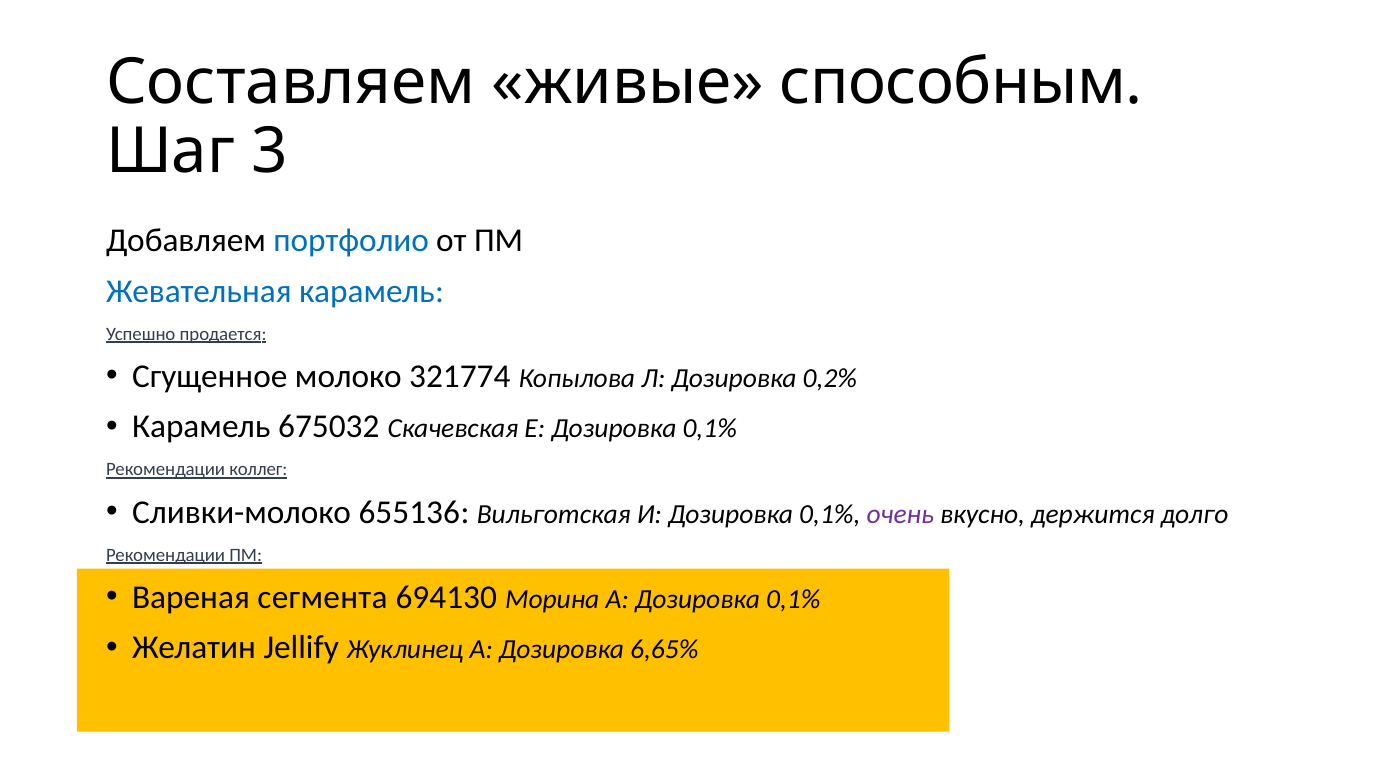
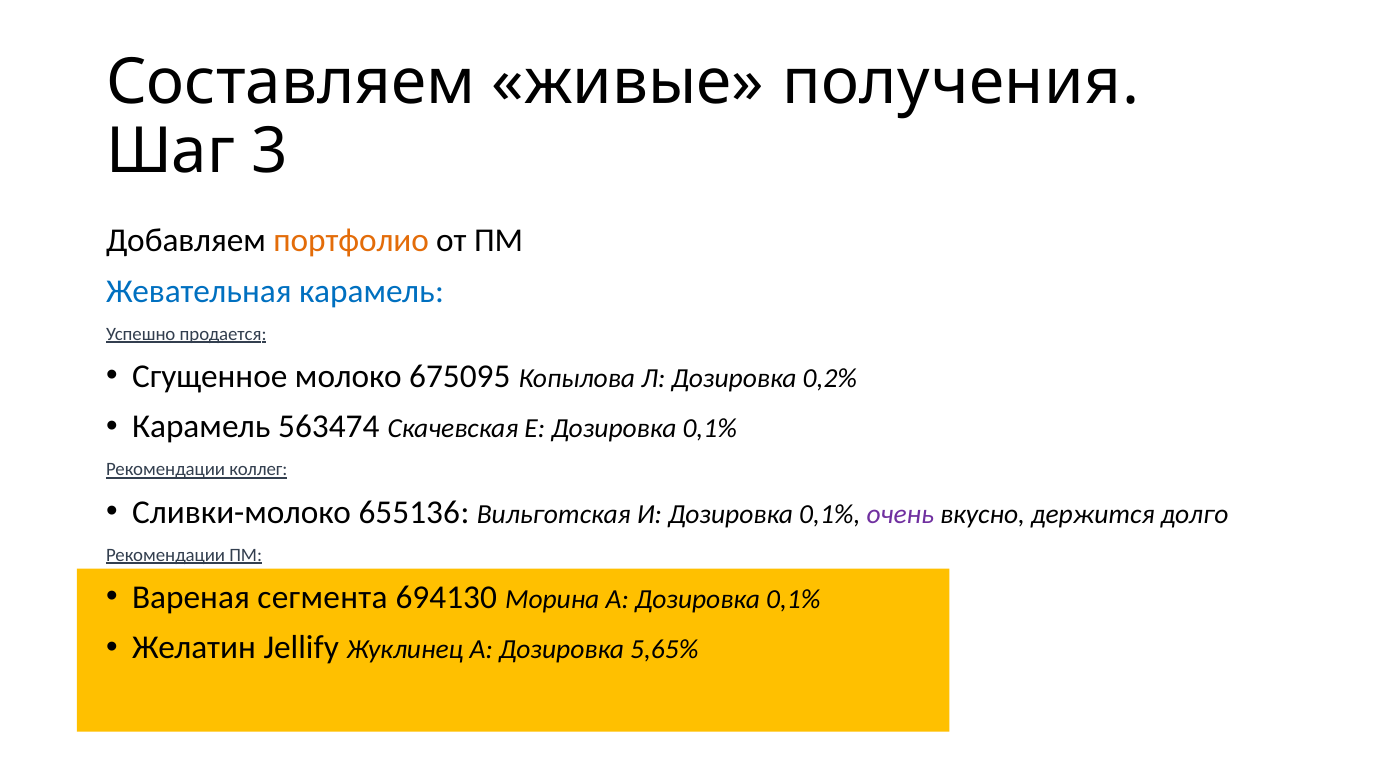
способным: способным -> получения
портфолио colour: blue -> orange
321774: 321774 -> 675095
675032: 675032 -> 563474
6,65%: 6,65% -> 5,65%
